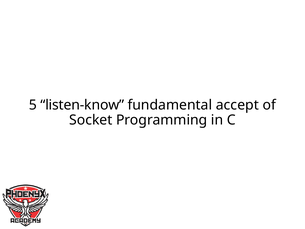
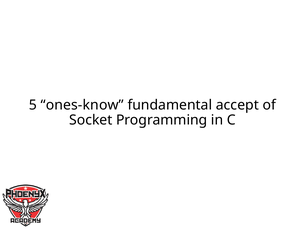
listen-know: listen-know -> ones-know
